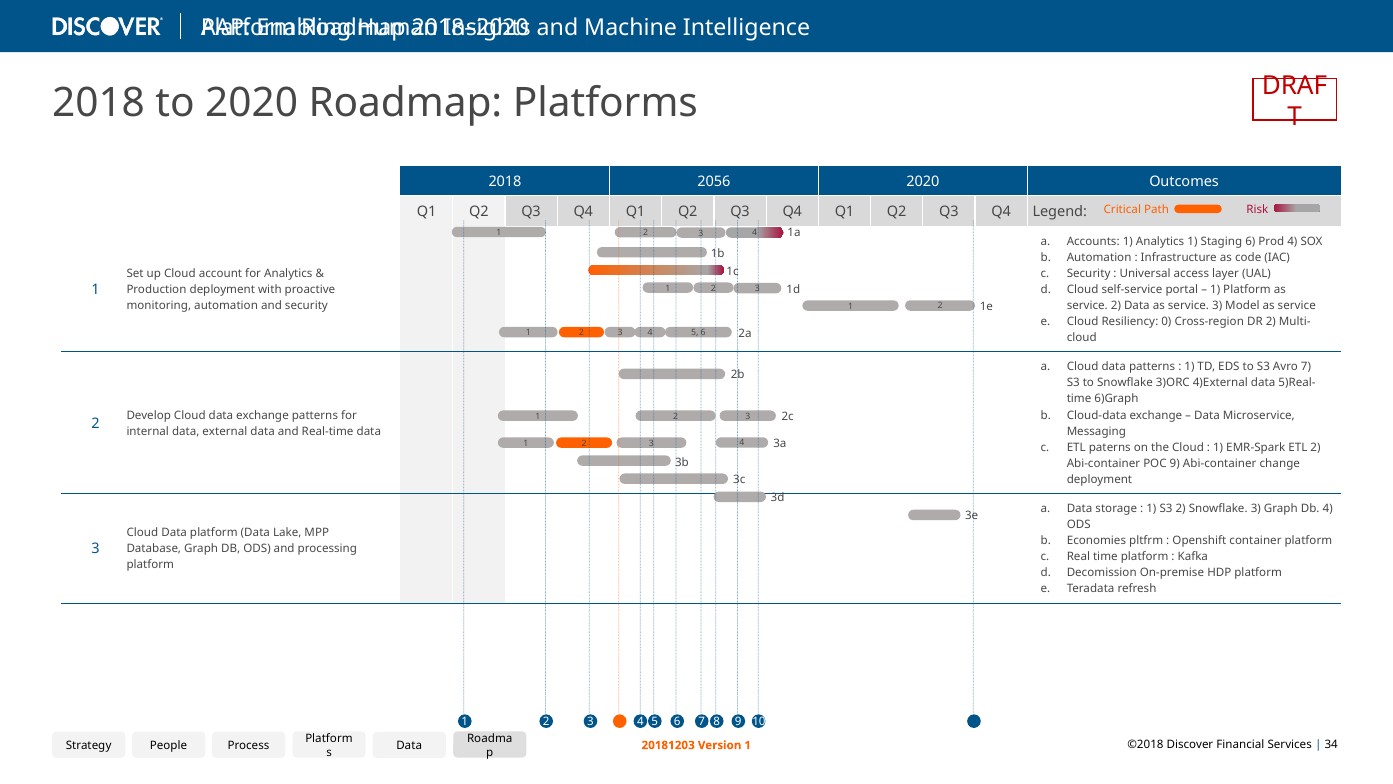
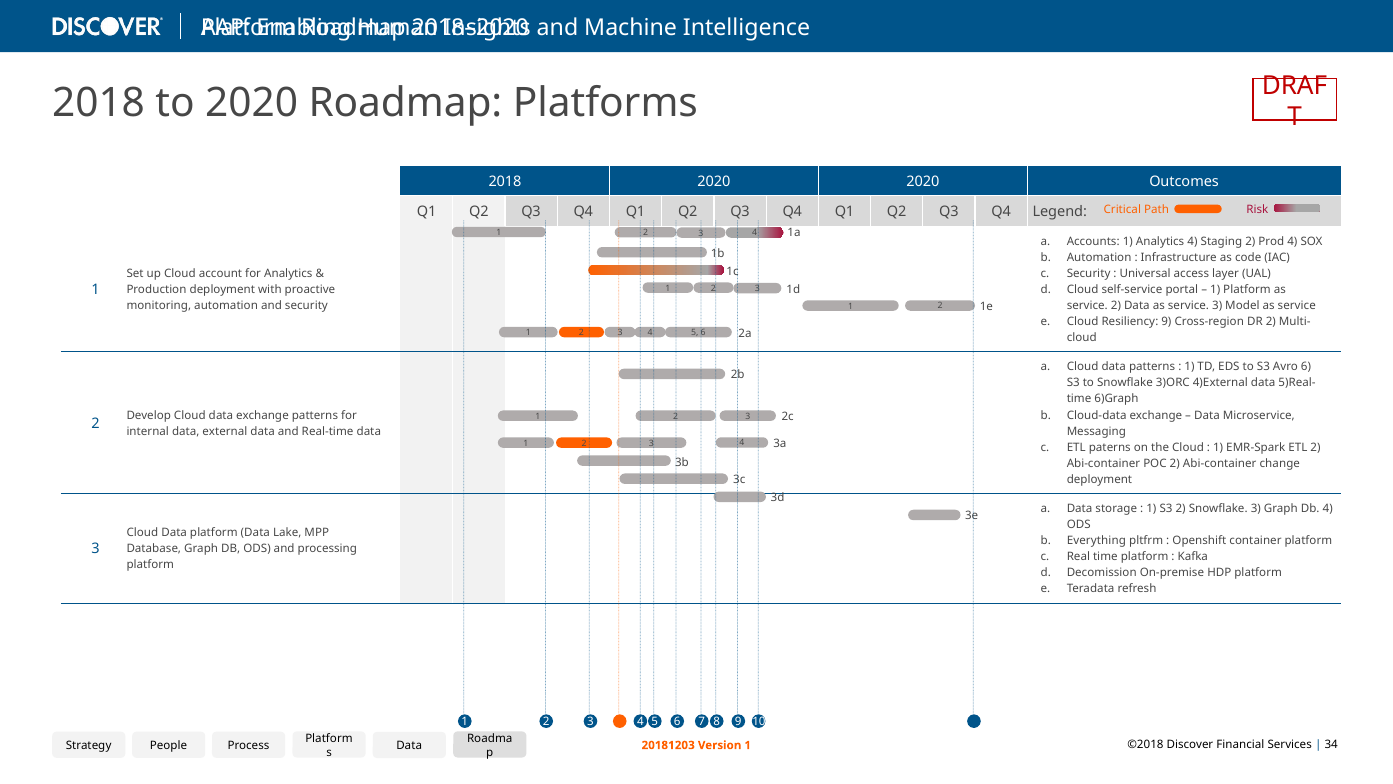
2018 2056: 2056 -> 2020
Analytics 1: 1 -> 4
Staging 6: 6 -> 2
Resiliency 0: 0 -> 9
Avro 7: 7 -> 6
POC 9: 9 -> 2
Economies: Economies -> Everything
